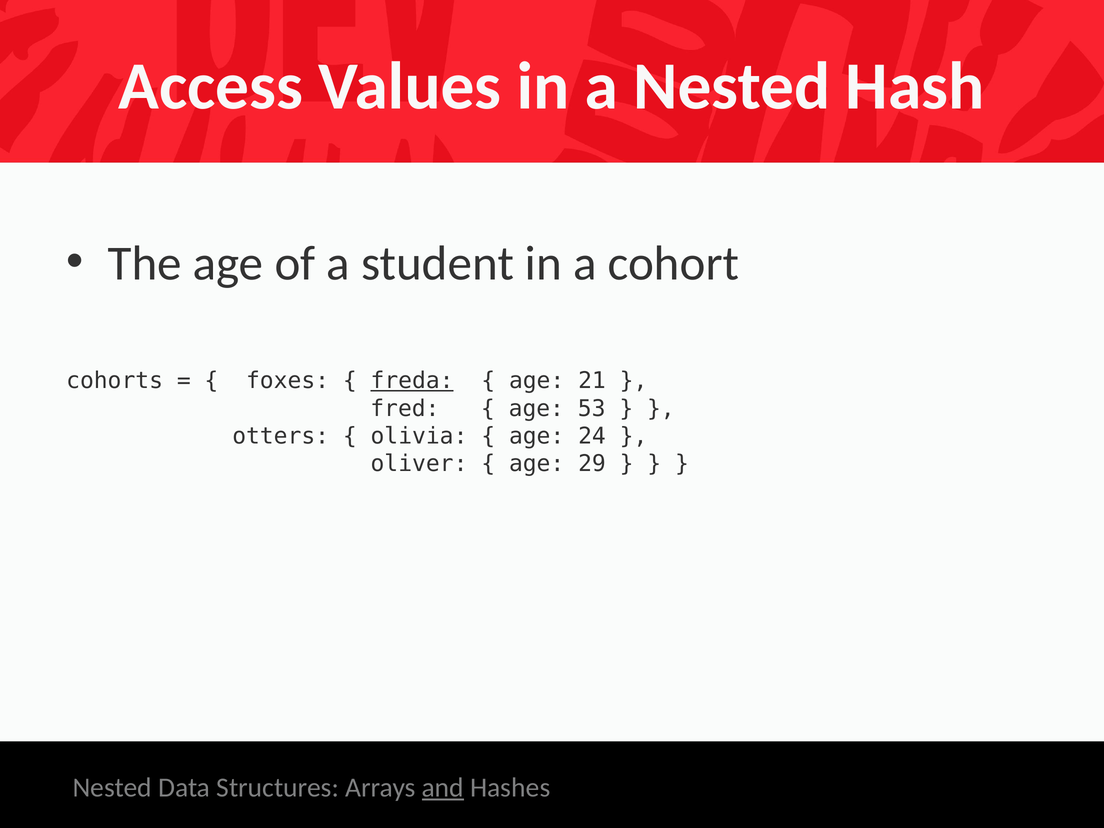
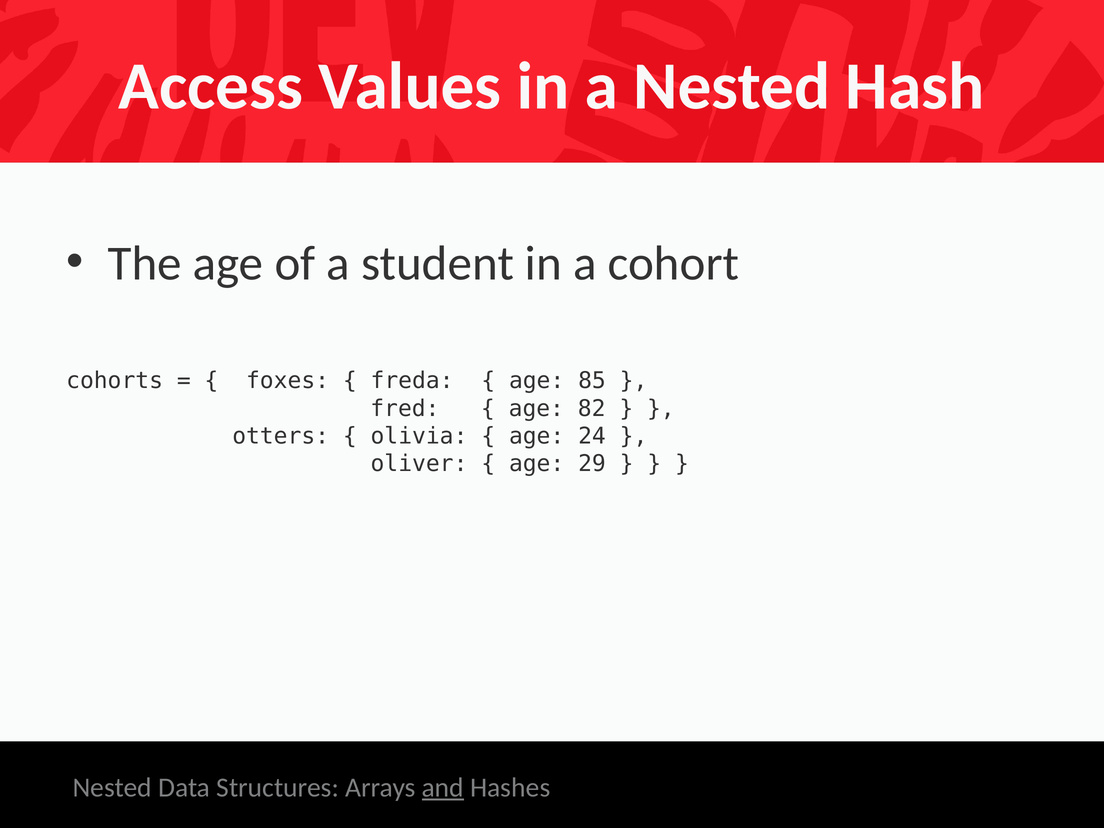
freda underline: present -> none
21: 21 -> 85
53: 53 -> 82
